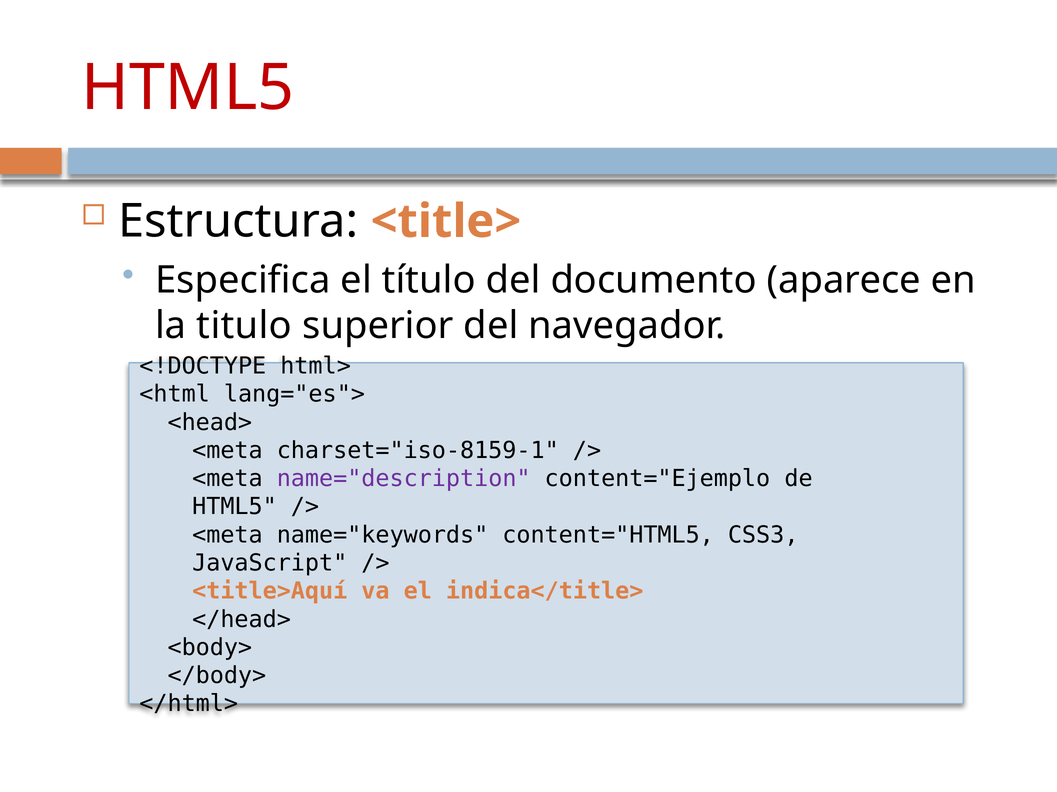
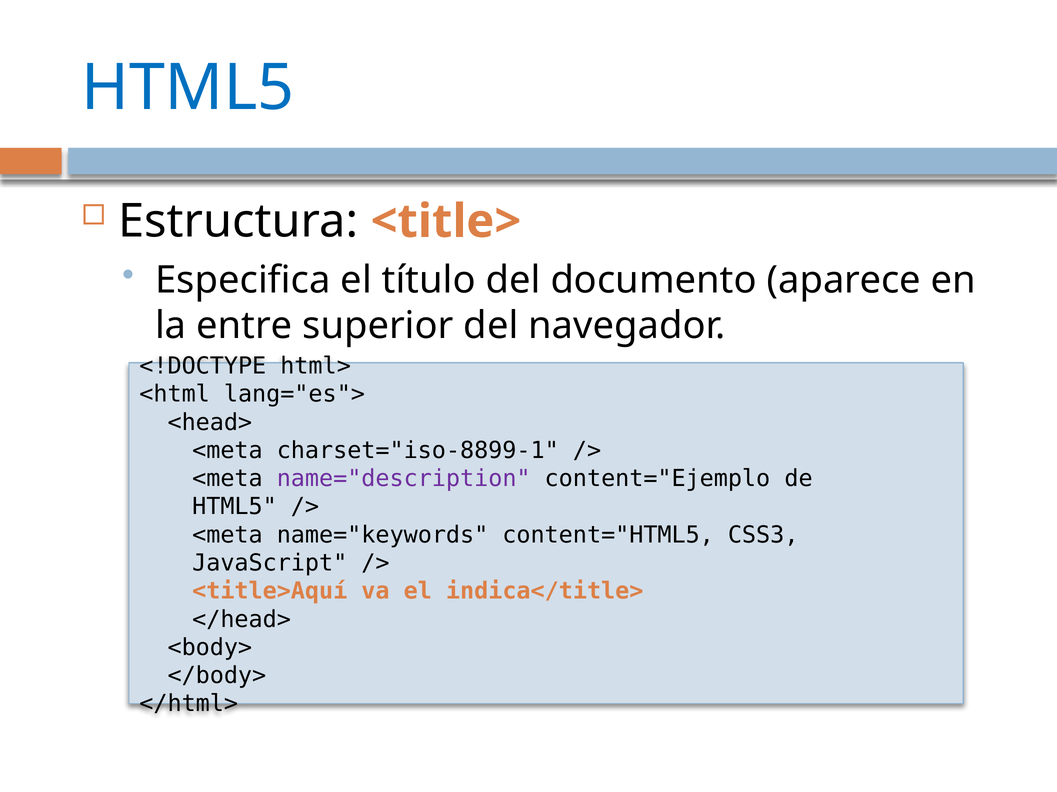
HTML5 at (188, 88) colour: red -> blue
titulo: titulo -> entre
charset="iso-8159-1: charset="iso-8159-1 -> charset="iso-8899-1
